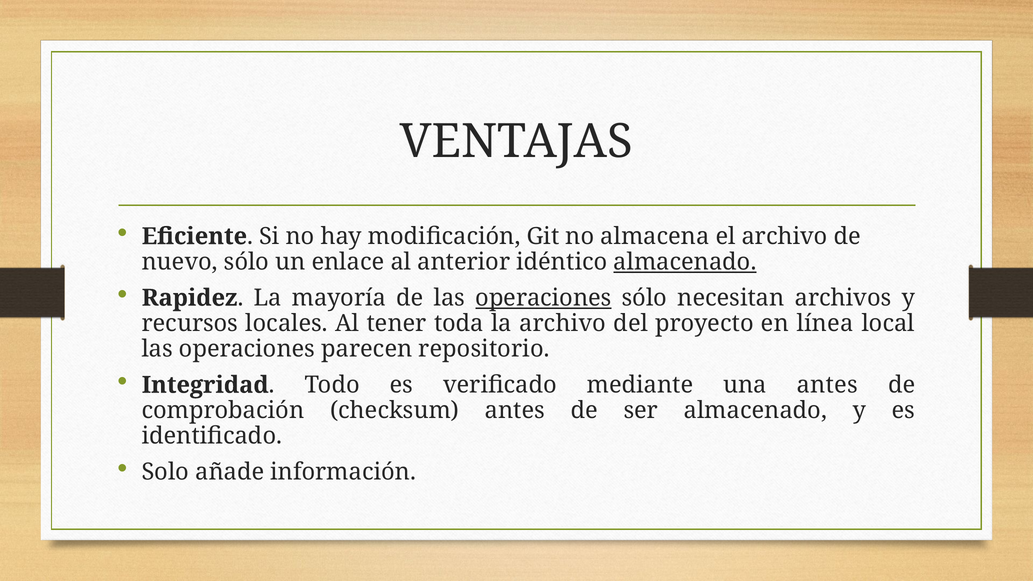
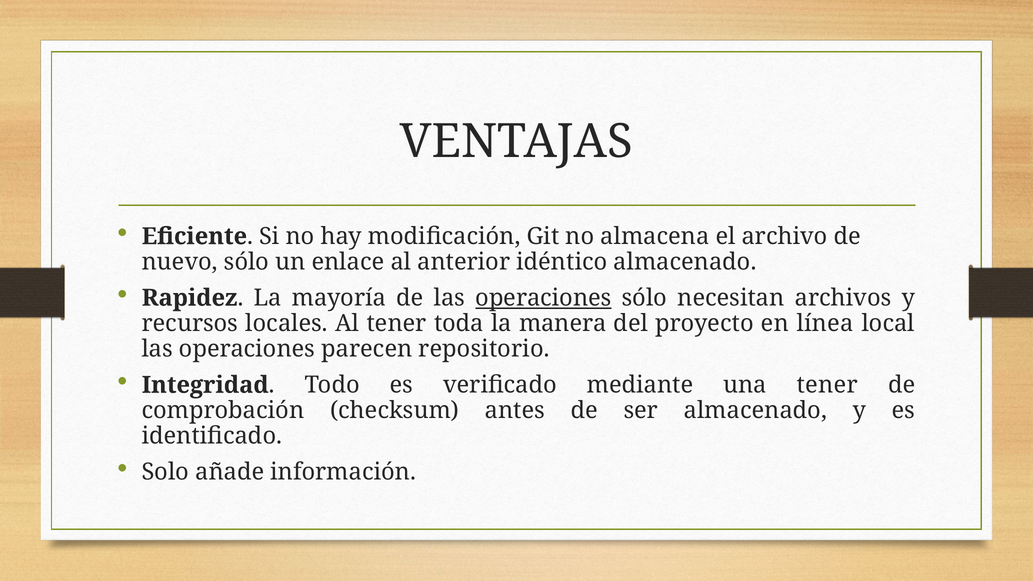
almacenado at (685, 262) underline: present -> none
la archivo: archivo -> manera
una antes: antes -> tener
